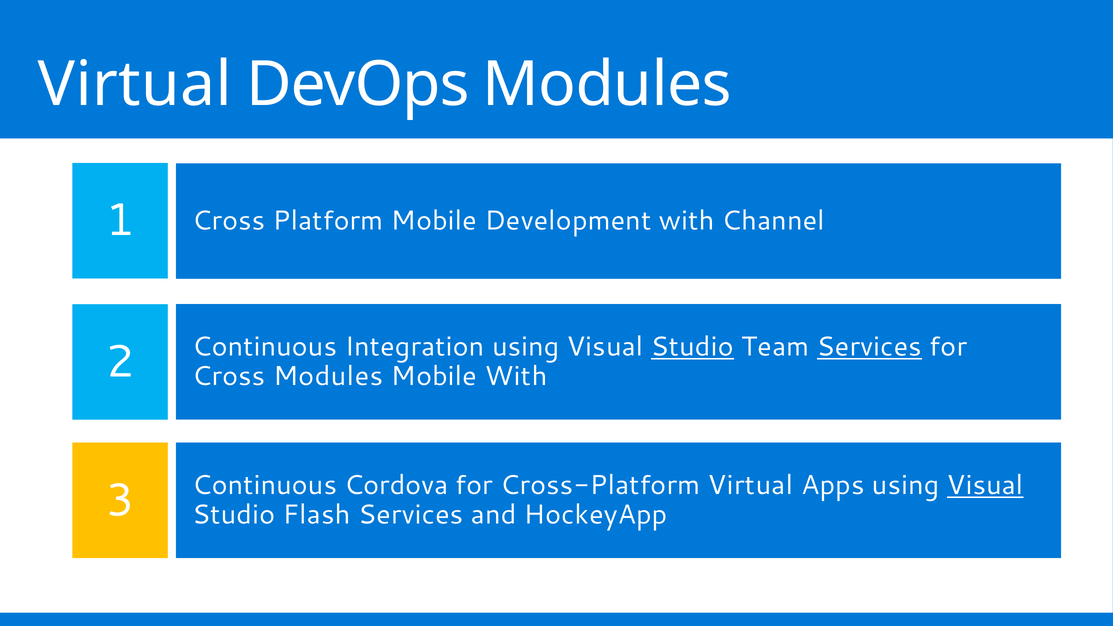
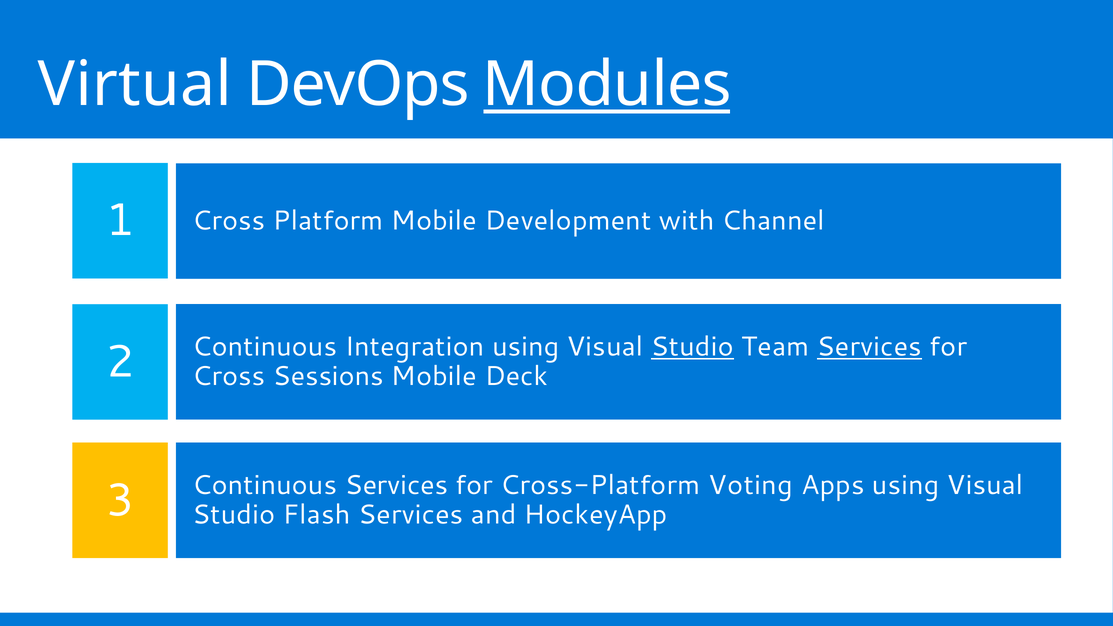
Modules at (607, 85) underline: none -> present
Cross Modules: Modules -> Sessions
Mobile With: With -> Deck
Continuous Cordova: Cordova -> Services
Cross-Platform Virtual: Virtual -> Voting
Visual at (985, 485) underline: present -> none
